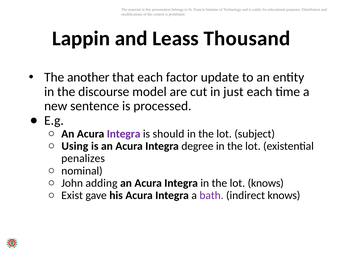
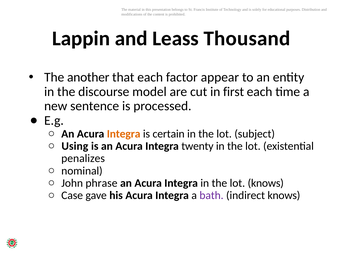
update: update -> appear
just: just -> first
Integra at (124, 134) colour: purple -> orange
should: should -> certain
degree: degree -> twenty
adding: adding -> phrase
Exist: Exist -> Case
